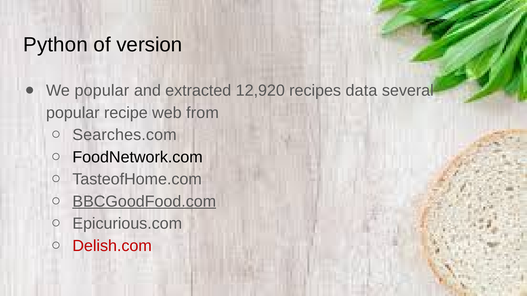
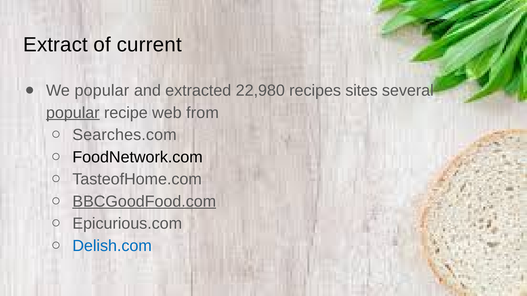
Python: Python -> Extract
version: version -> current
12,920: 12,920 -> 22,980
data: data -> sites
popular at (73, 113) underline: none -> present
Delish.com colour: red -> blue
